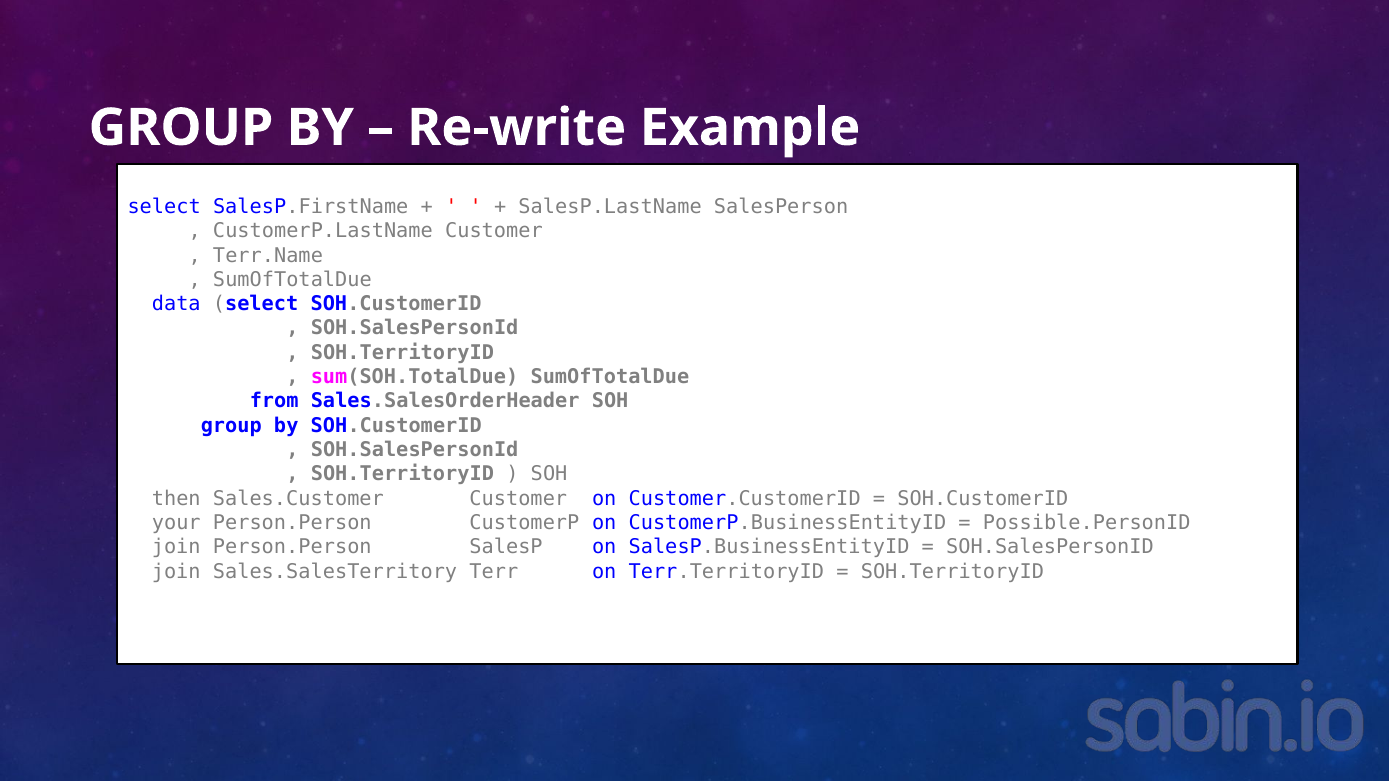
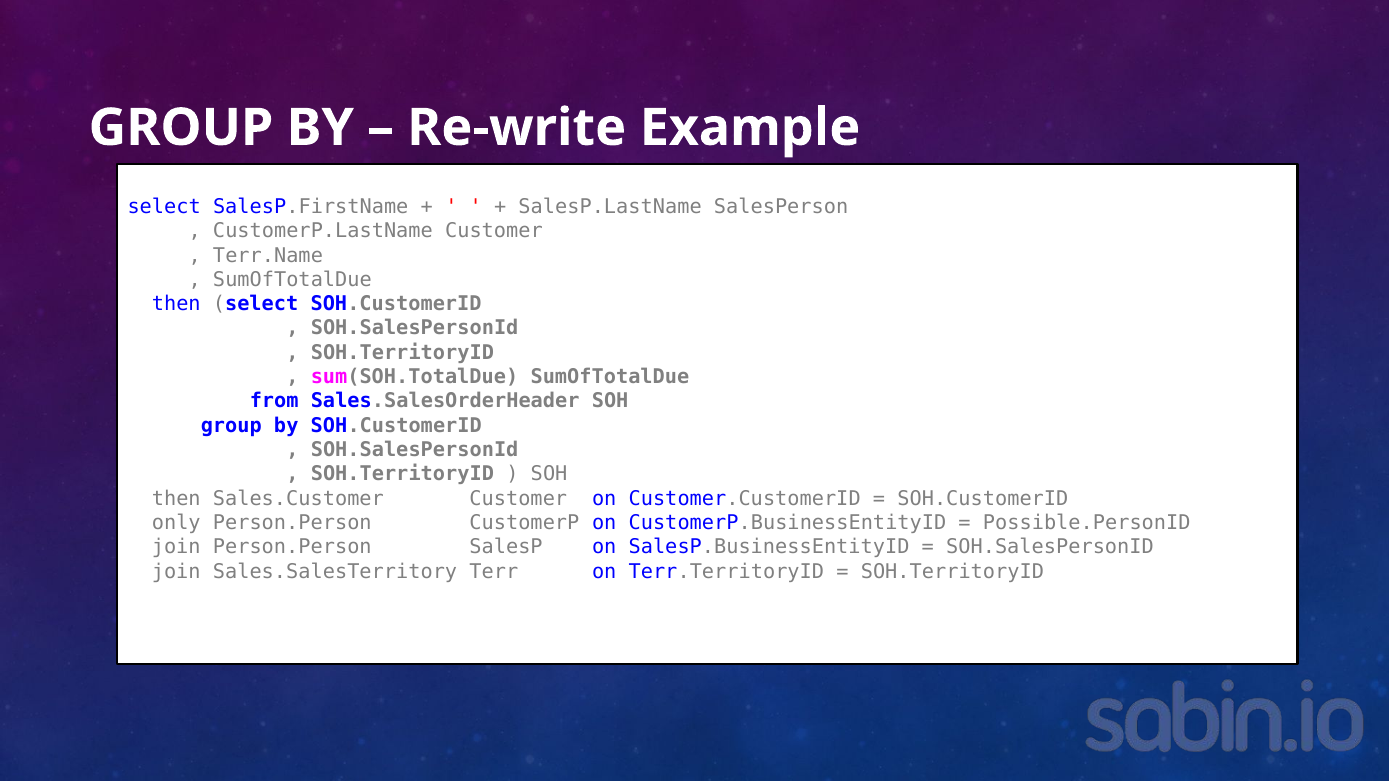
data at (176, 304): data -> then
your: your -> only
